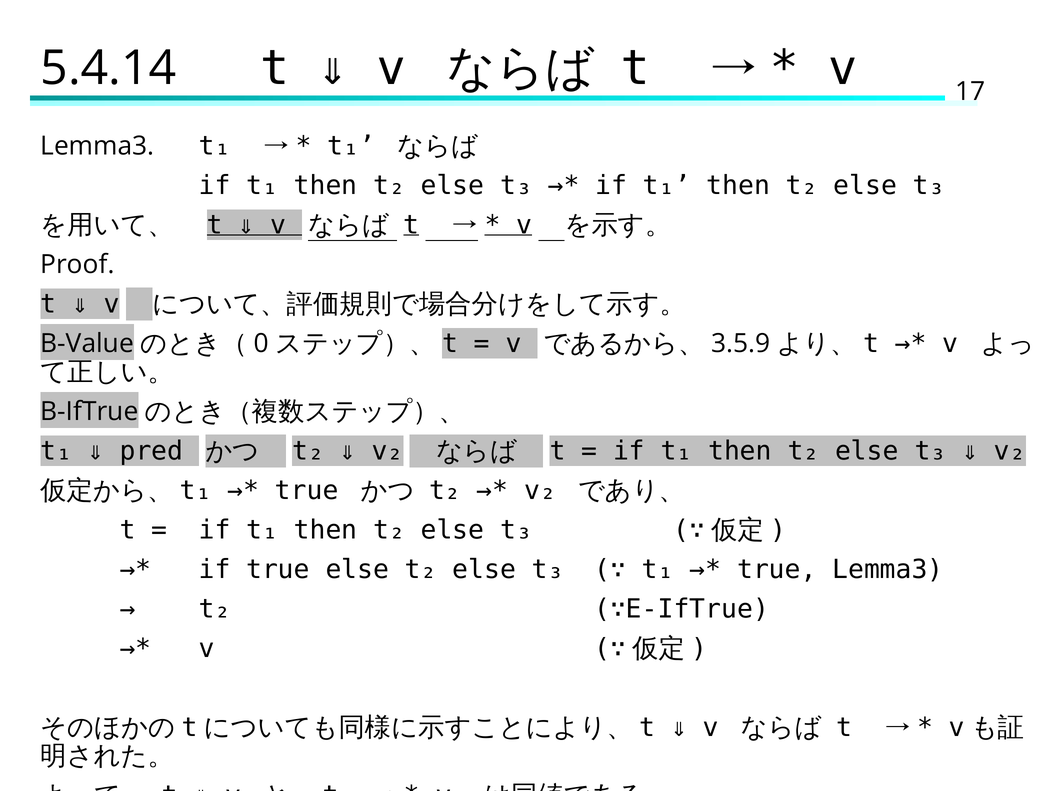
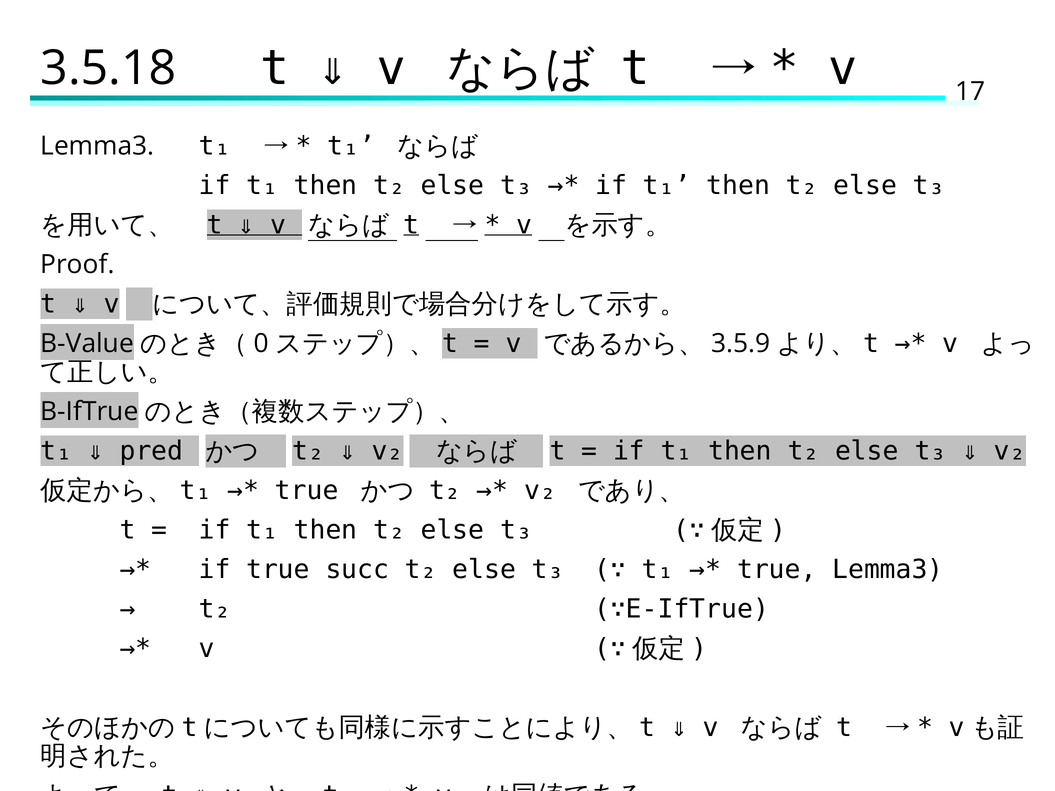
5.4.14: 5.4.14 -> 3.5.18
true else: else -> succ
